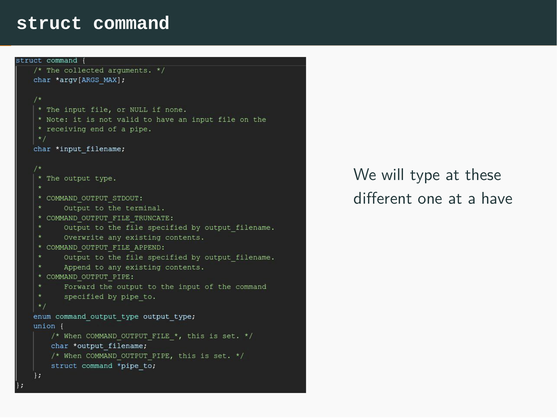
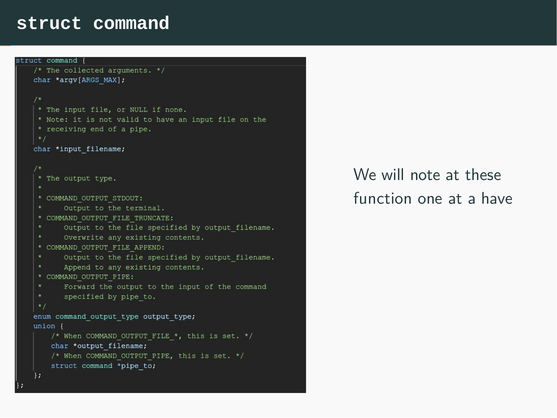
type: type -> note
different: different -> function
